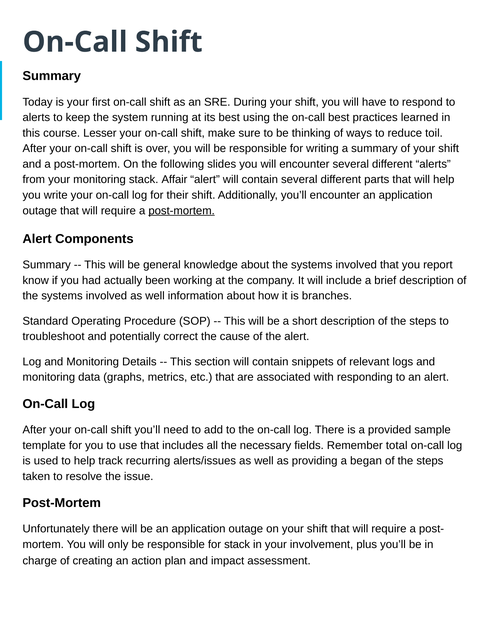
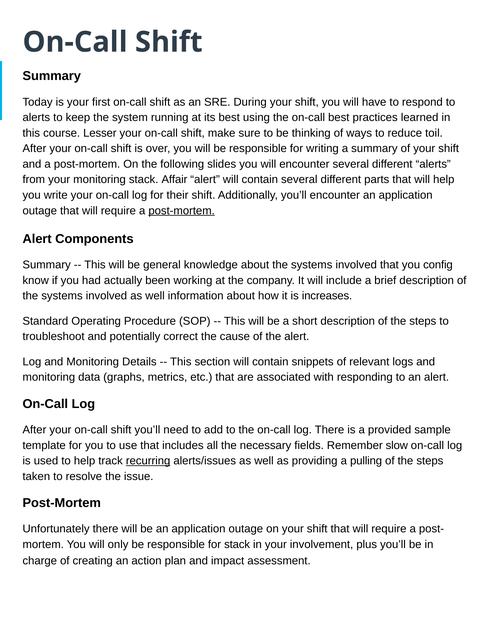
report: report -> config
branches: branches -> increases
total: total -> slow
recurring underline: none -> present
began: began -> pulling
